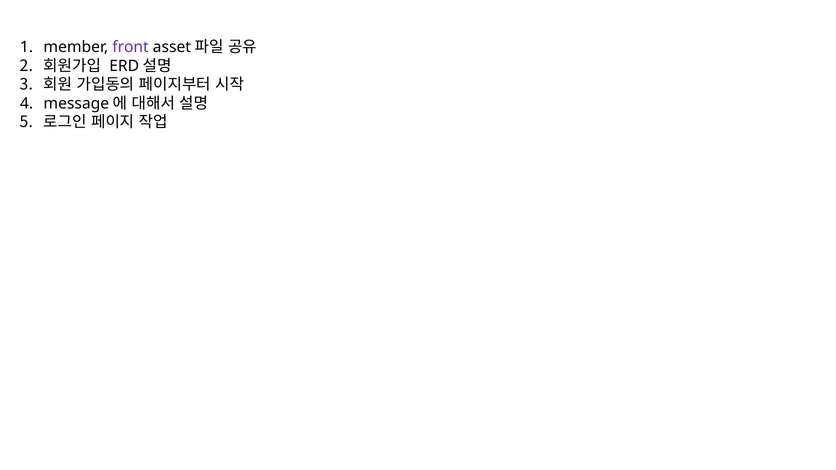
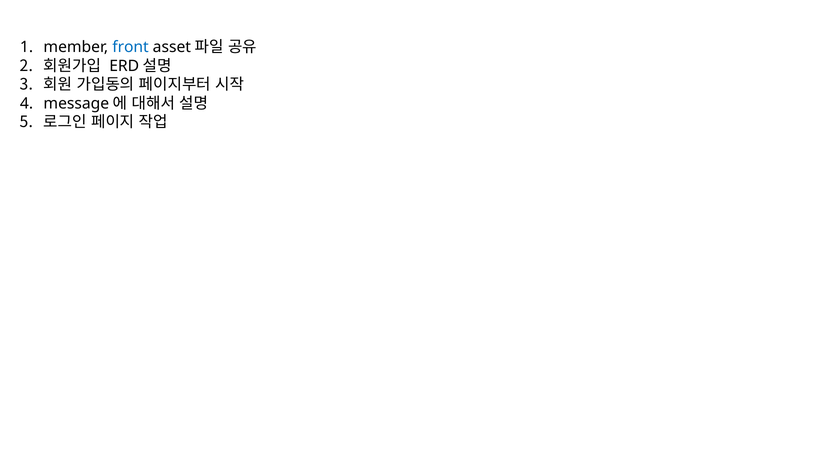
front colour: purple -> blue
